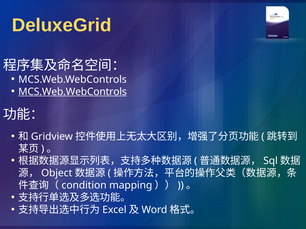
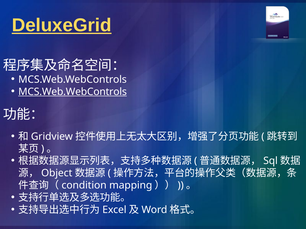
DeluxeGrid underline: none -> present
